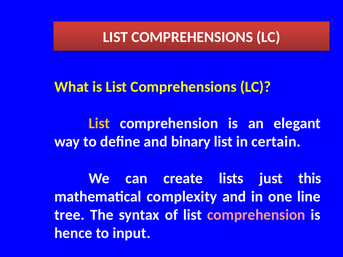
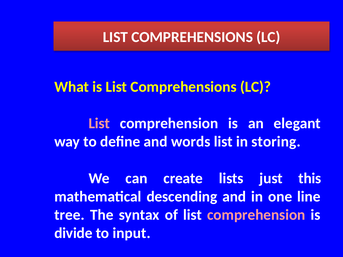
List at (99, 124) colour: yellow -> pink
binary: binary -> words
certain: certain -> storing
complexity: complexity -> descending
hence: hence -> divide
